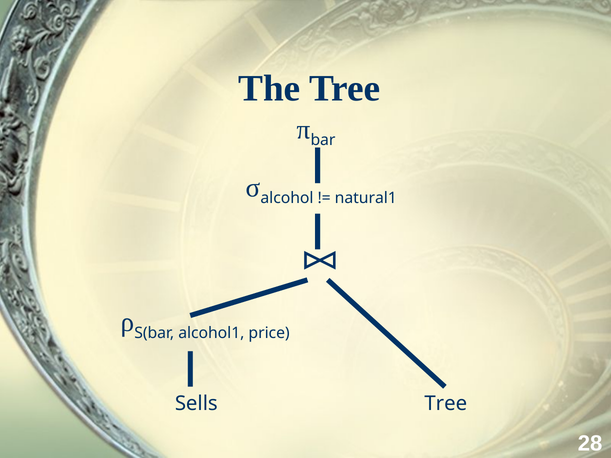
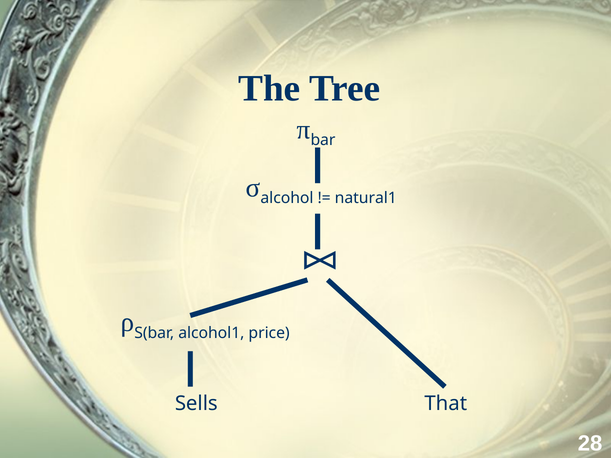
Sells Tree: Tree -> That
